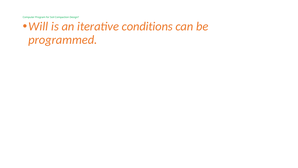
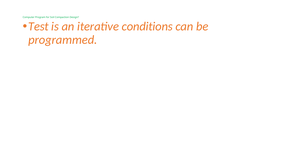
Will: Will -> Test
